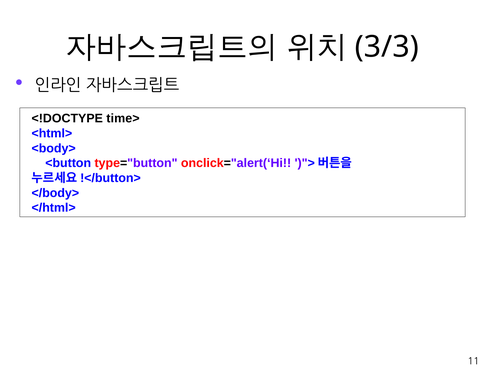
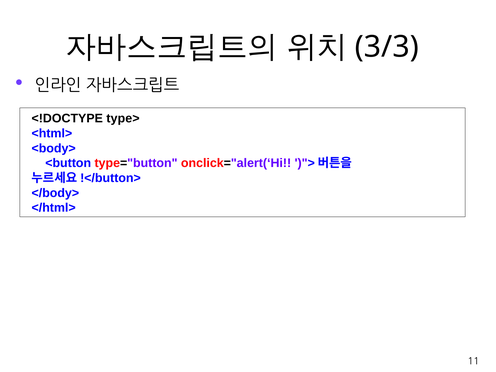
time>: time> -> type>
